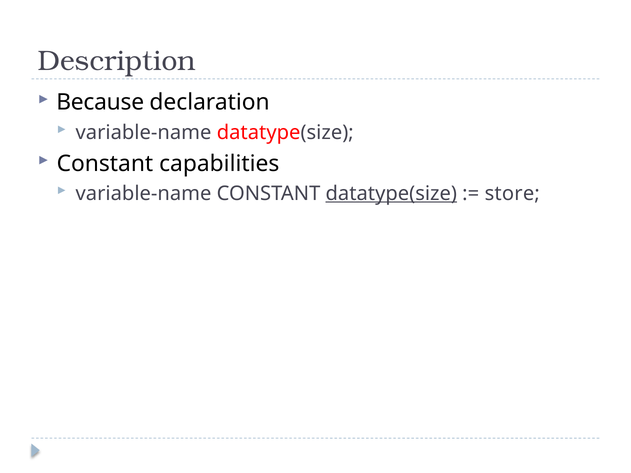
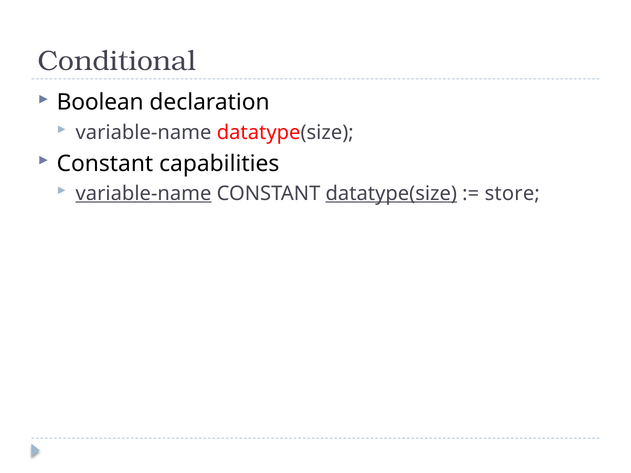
Description: Description -> Conditional
Because: Because -> Boolean
variable-name at (144, 194) underline: none -> present
